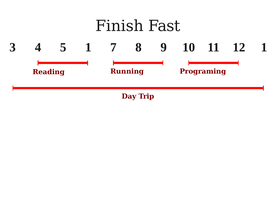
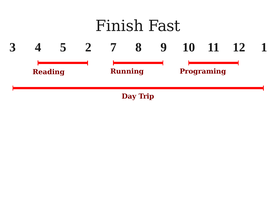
5 1: 1 -> 2
